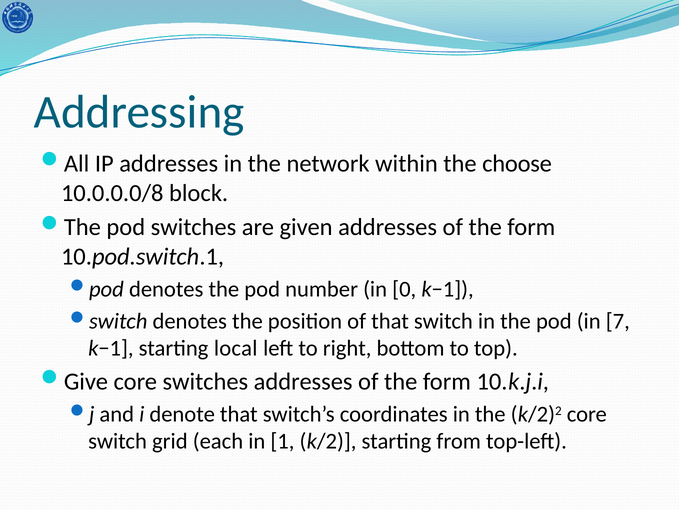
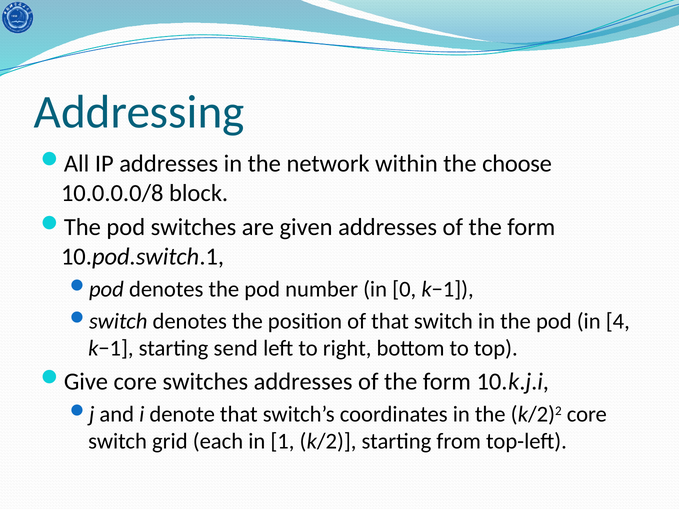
7: 7 -> 4
local: local -> send
